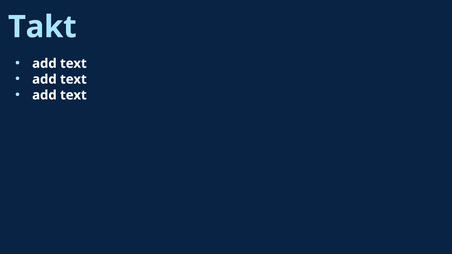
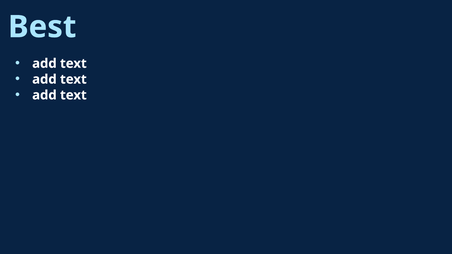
Takt: Takt -> Best
